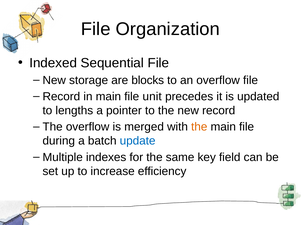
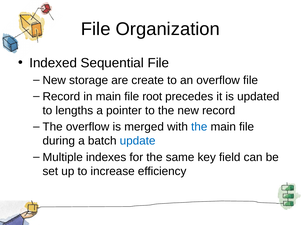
blocks: blocks -> create
unit: unit -> root
the at (199, 127) colour: orange -> blue
